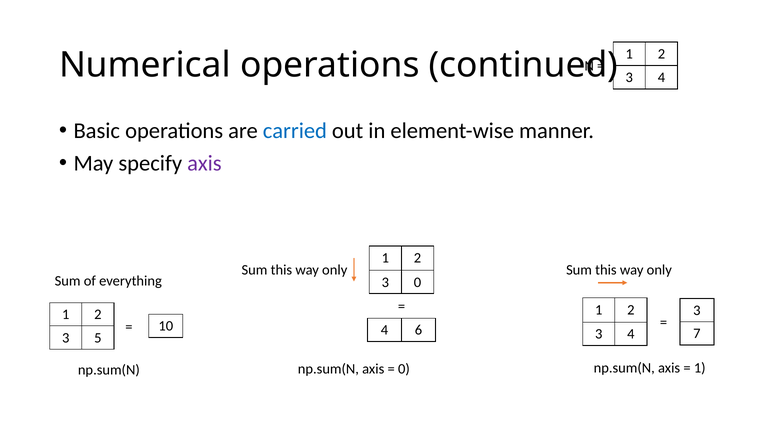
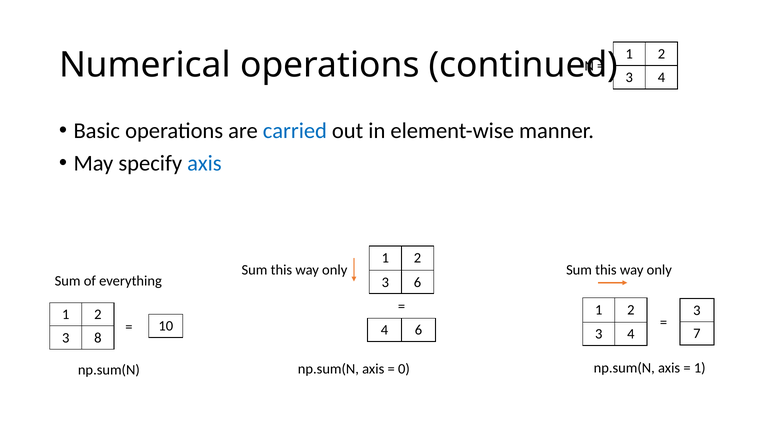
axis at (204, 163) colour: purple -> blue
3 0: 0 -> 6
5: 5 -> 8
